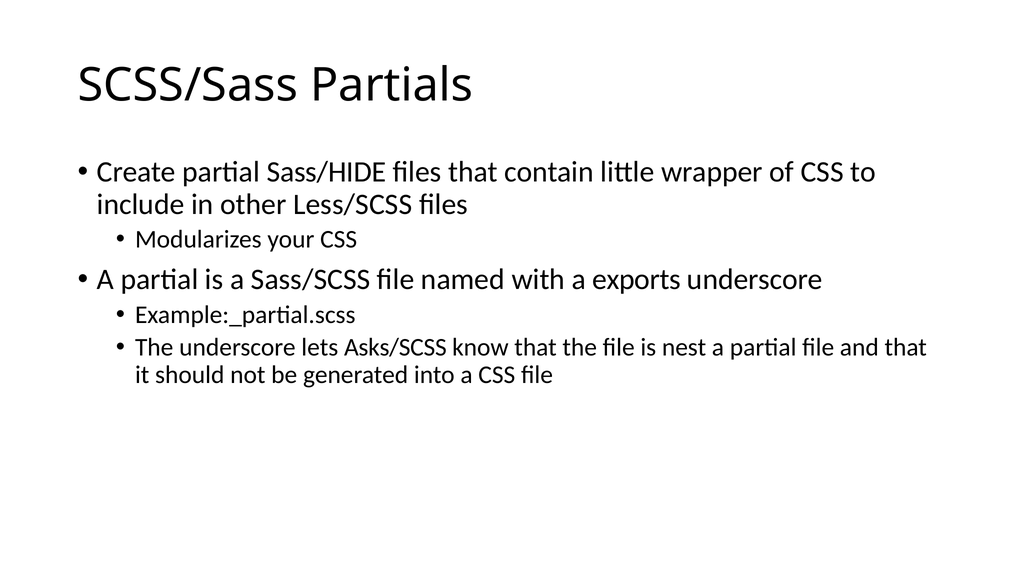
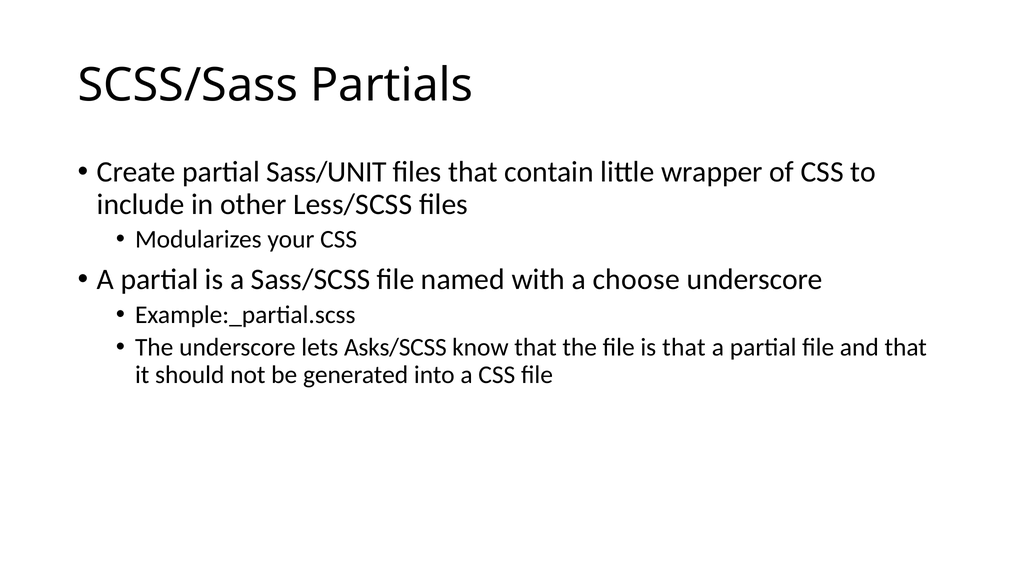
Sass/HIDE: Sass/HIDE -> Sass/UNIT
exports: exports -> choose
is nest: nest -> that
